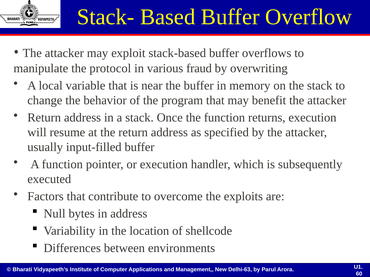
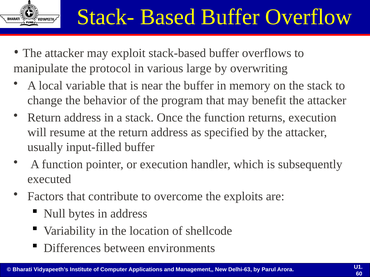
fraud: fraud -> large
